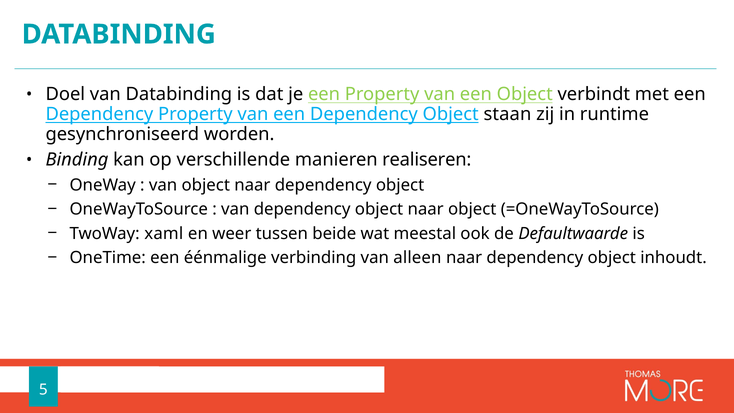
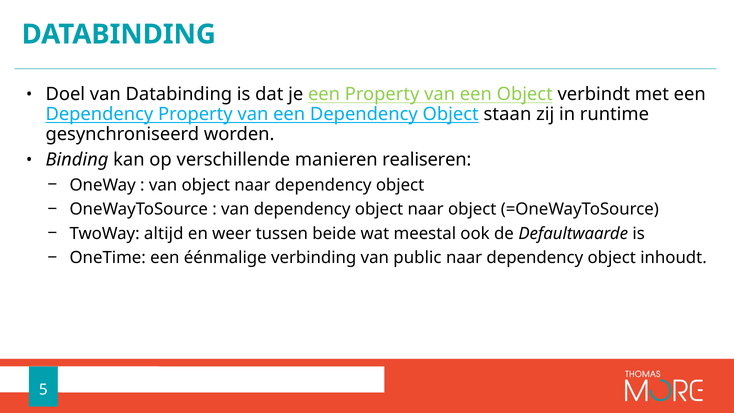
xaml: xaml -> altijd
alleen: alleen -> public
